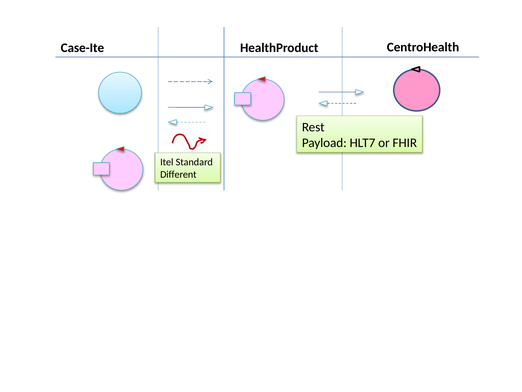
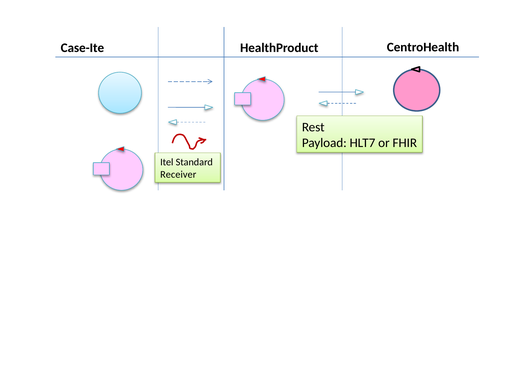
Different: Different -> Receiver
